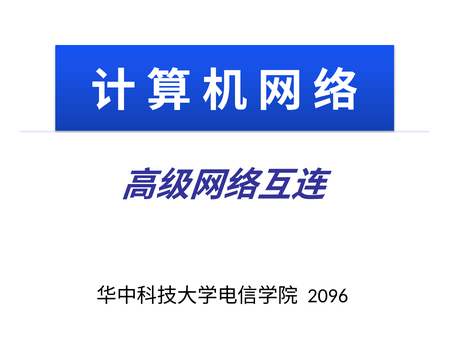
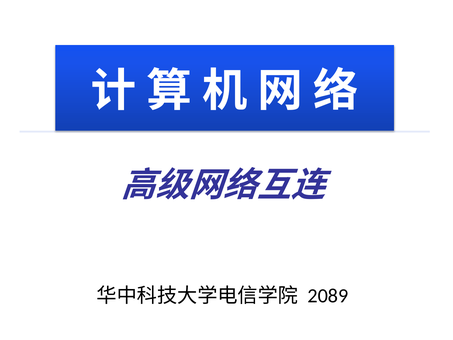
2096: 2096 -> 2089
